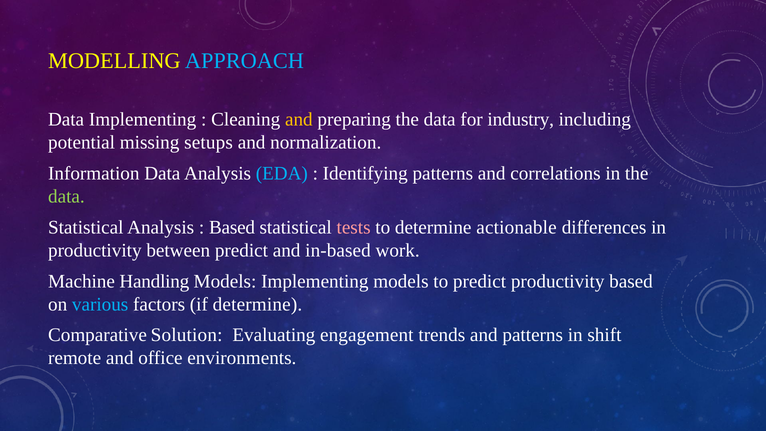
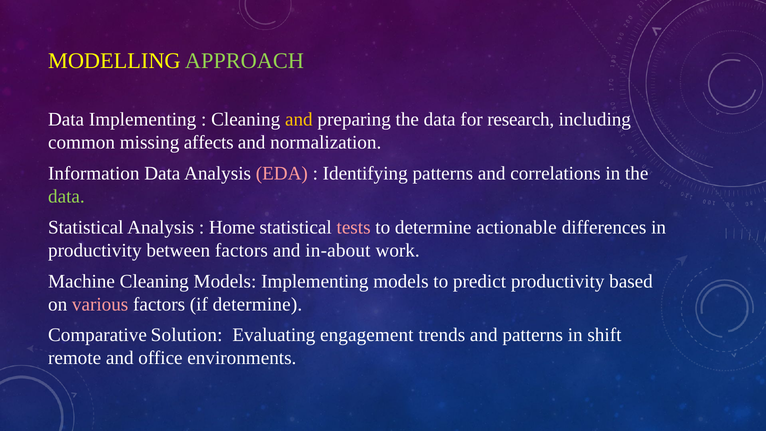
APPROACH colour: light blue -> light green
industry: industry -> research
potential: potential -> common
setups: setups -> affects
EDA colour: light blue -> pink
Based at (232, 227): Based -> Home
between predict: predict -> factors
in-based: in-based -> in-about
Machine Handling: Handling -> Cleaning
various colour: light blue -> pink
